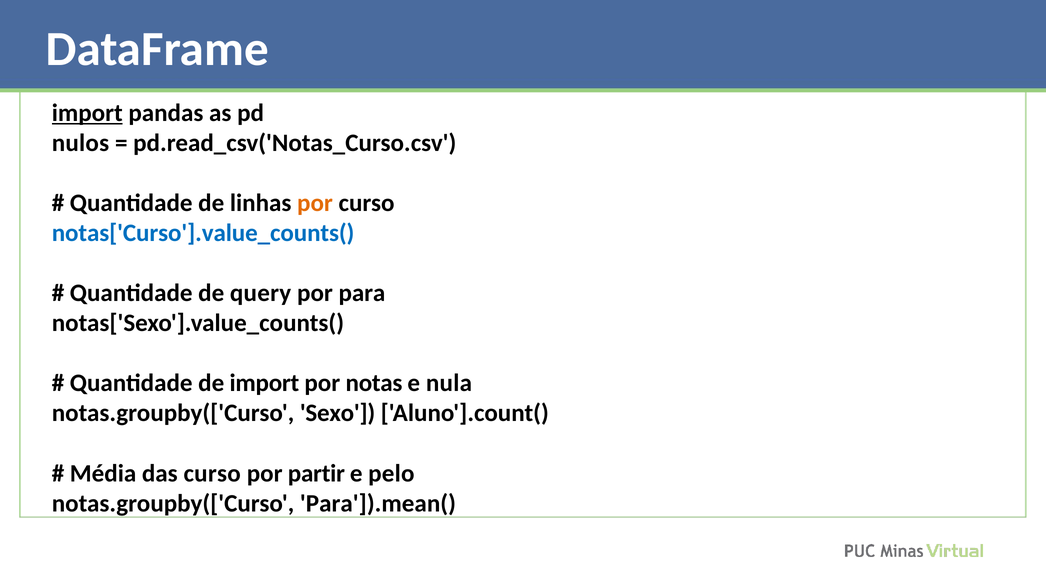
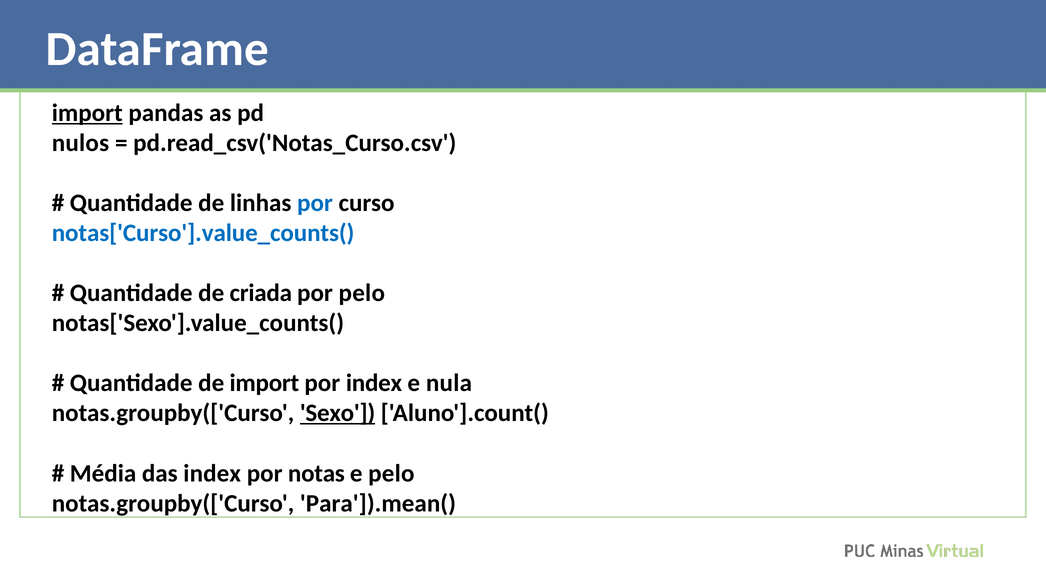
por at (315, 203) colour: orange -> blue
query: query -> criada
por para: para -> pelo
por notas: notas -> index
Sexo underline: none -> present
das curso: curso -> index
partir: partir -> notas
